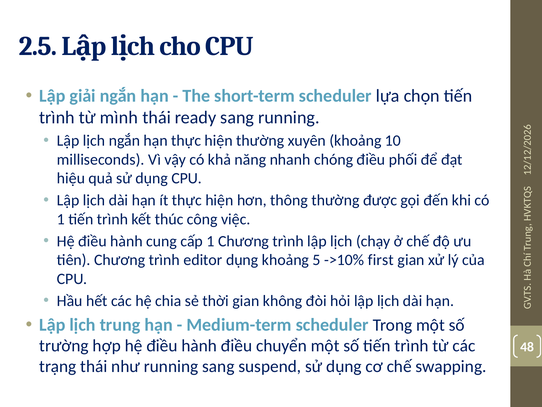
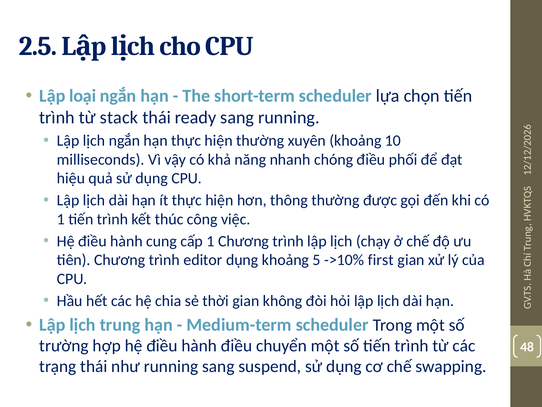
giải: giải -> loại
mình: mình -> stack
